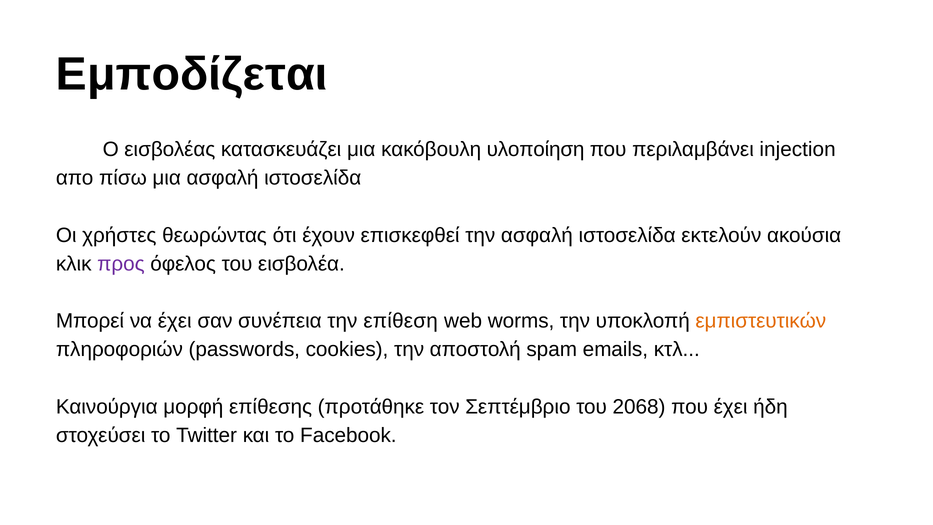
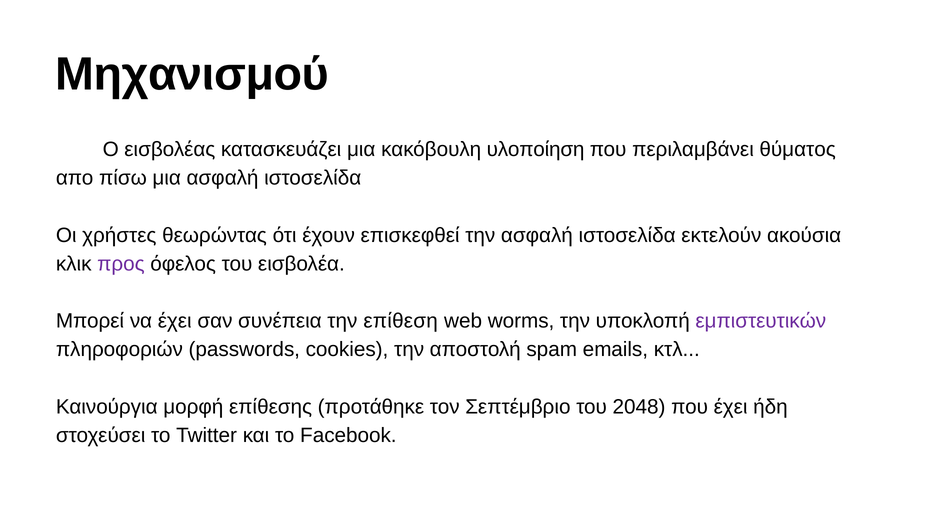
Εμποδίζεται: Εμποδίζεται -> Μηχανισμού
injection: injection -> θύματος
εμπιστευτικών colour: orange -> purple
2068: 2068 -> 2048
